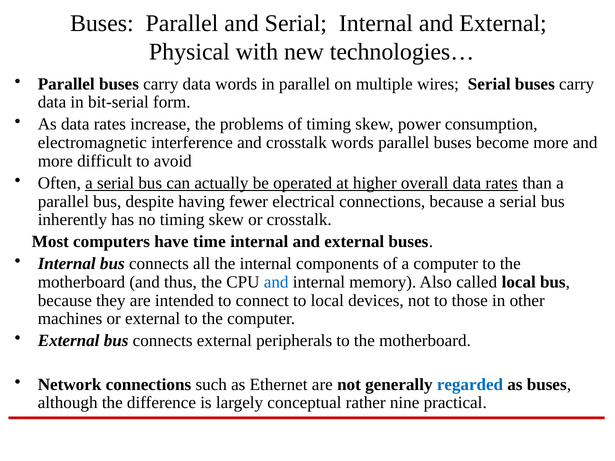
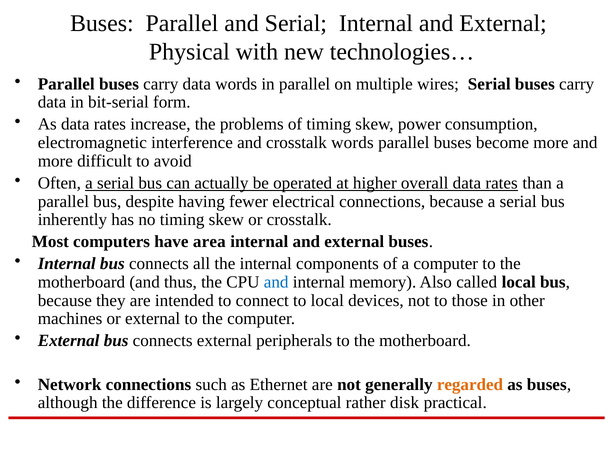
time: time -> area
regarded colour: blue -> orange
nine: nine -> disk
